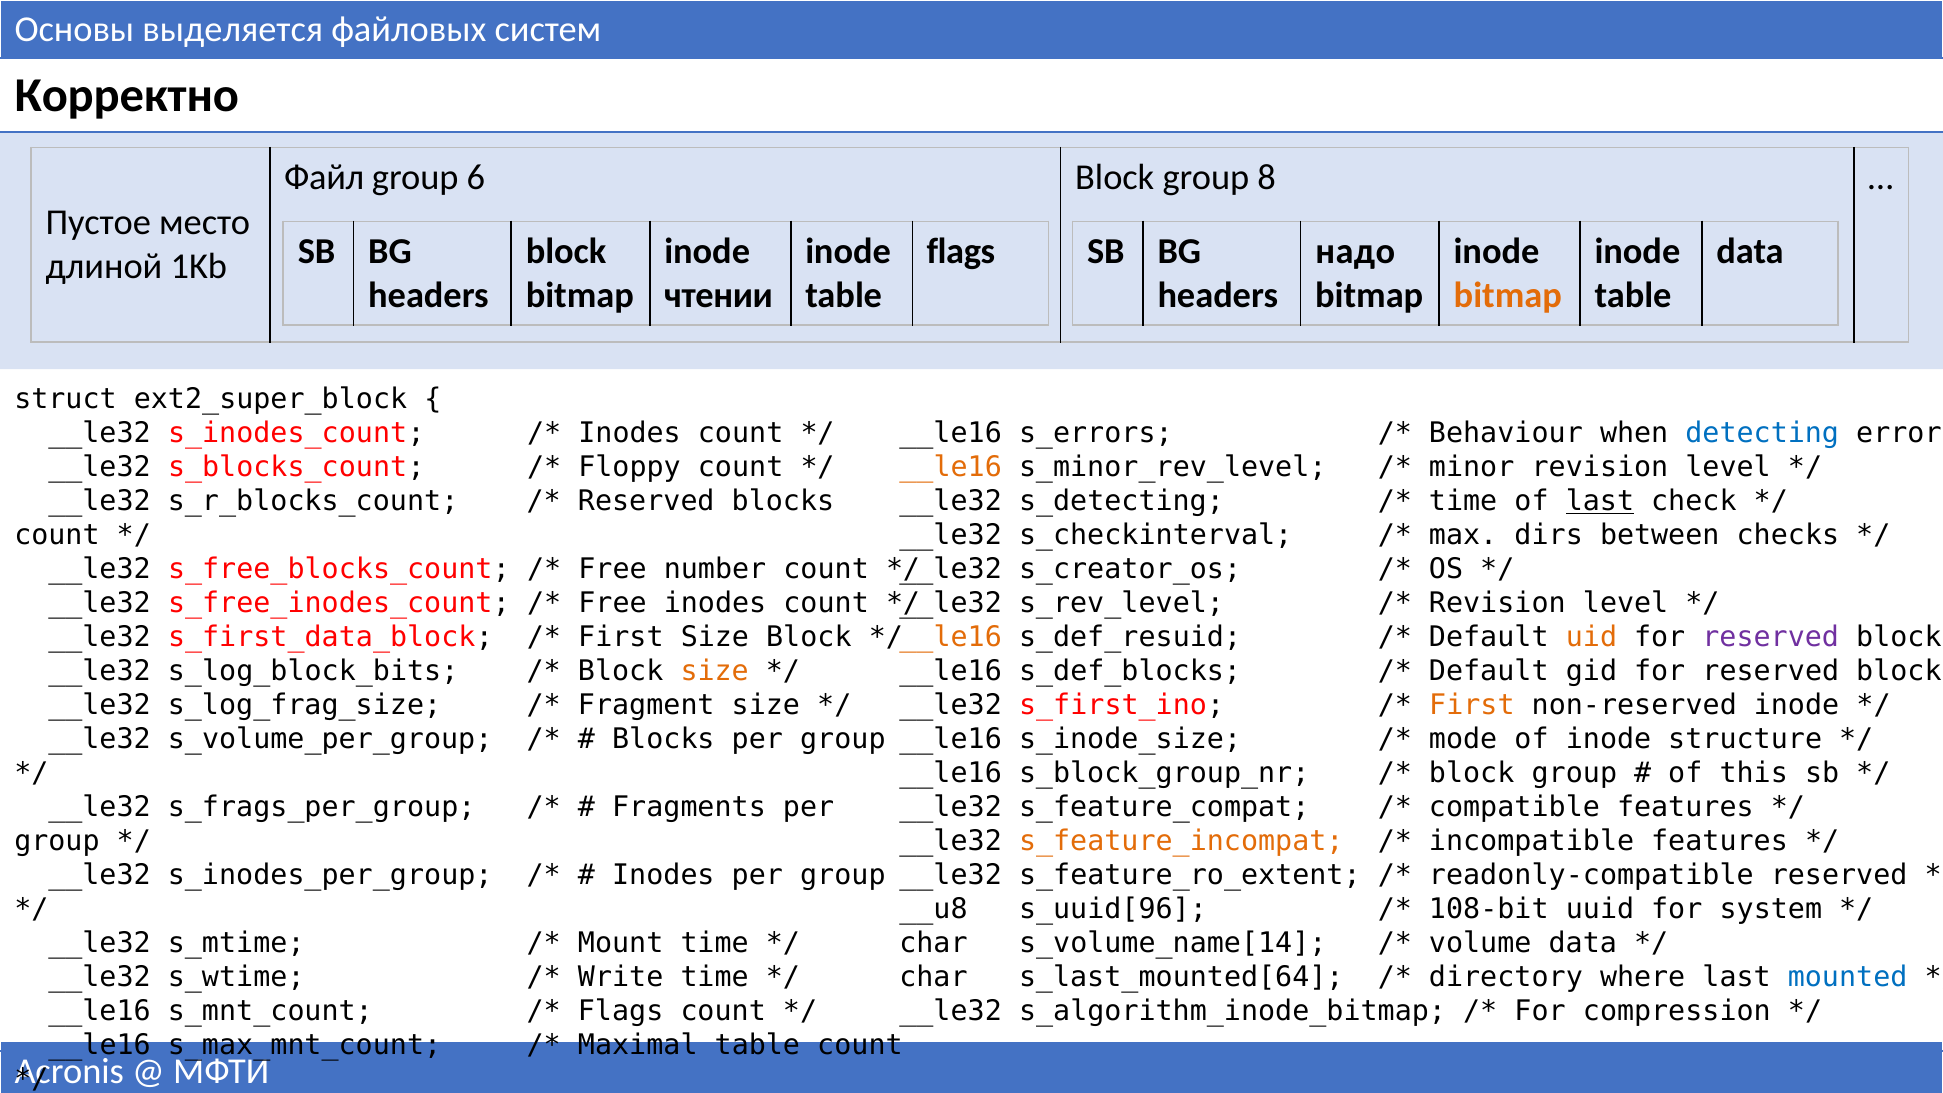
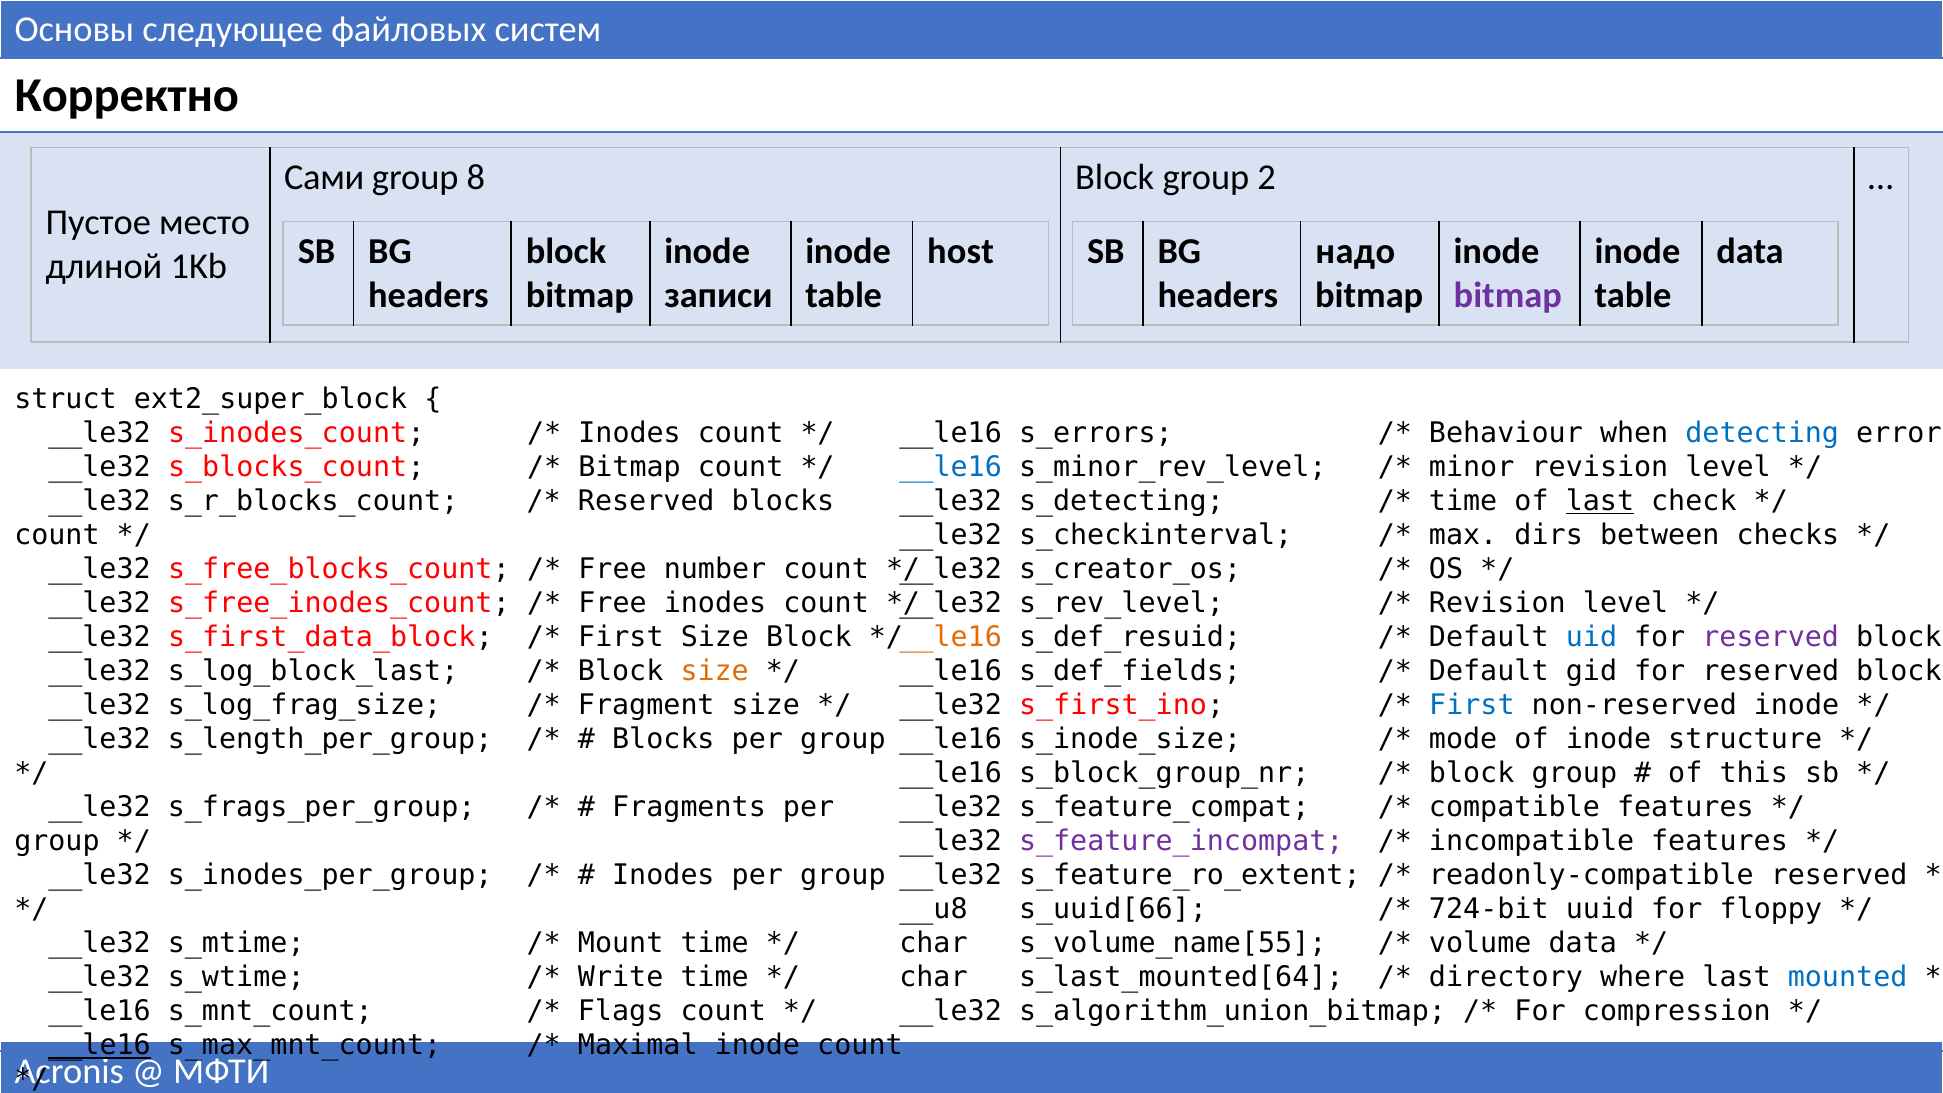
выделяется: выделяется -> следующее
Файл: Файл -> Сами
6: 6 -> 8
8: 8 -> 2
flags at (961, 251): flags -> host
чтении: чтении -> записи
bitmap at (1508, 296) colour: orange -> purple
Floppy at (630, 467): Floppy -> Bitmap
__le16 at (951, 467) colour: orange -> blue
uid colour: orange -> blue
s_log_block_bits: s_log_block_bits -> s_log_block_last
s_def_blocks: s_def_blocks -> s_def_fields
First at (1472, 705) colour: orange -> blue
s_volume_per_group: s_volume_per_group -> s_length_per_group
s_feature_incompat colour: orange -> purple
s_uuid[96: s_uuid[96 -> s_uuid[66
108-bit: 108-bit -> 724-bit
for system: system -> floppy
s_volume_name[14: s_volume_name[14 -> s_volume_name[55
s_algorithm_inode_bitmap: s_algorithm_inode_bitmap -> s_algorithm_union_bitmap
__le16 at (100, 1046) underline: none -> present
Maximal table: table -> inode
